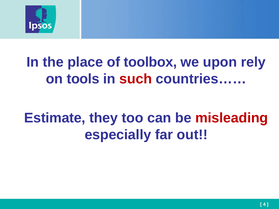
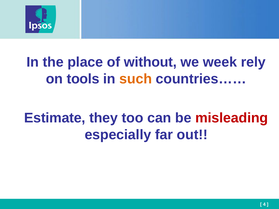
toolbox: toolbox -> without
upon: upon -> week
such colour: red -> orange
